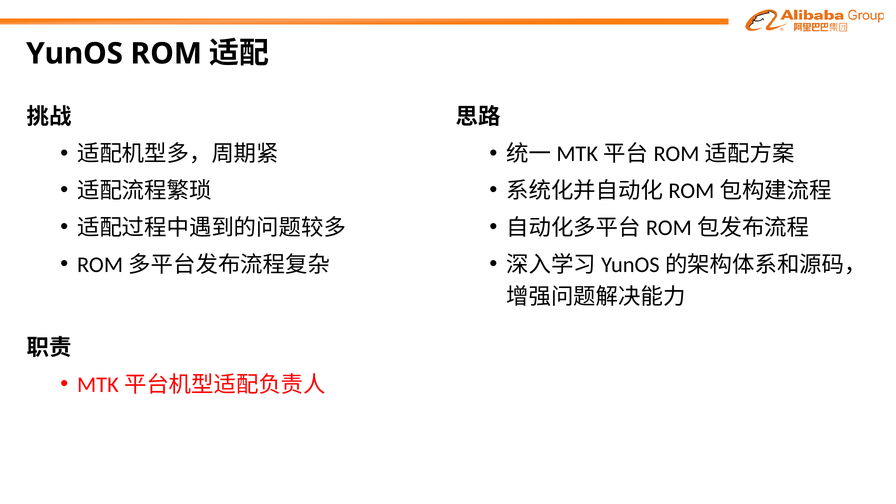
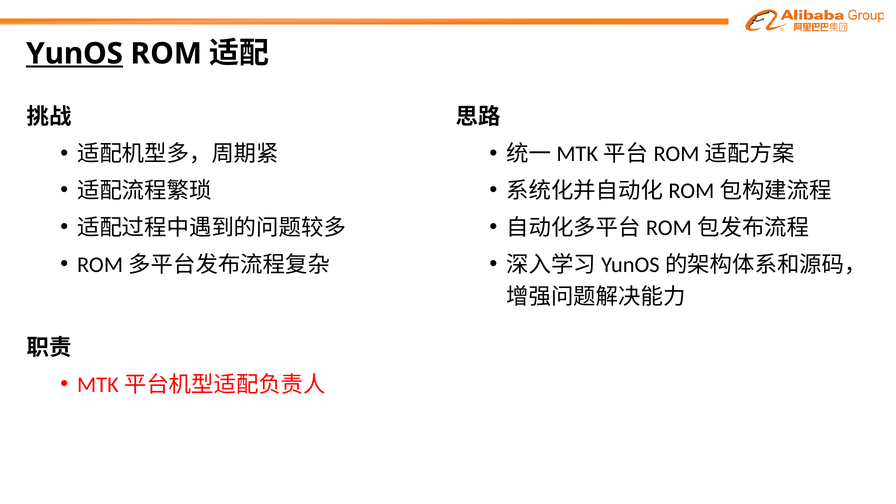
YunOS underline: none -> present
